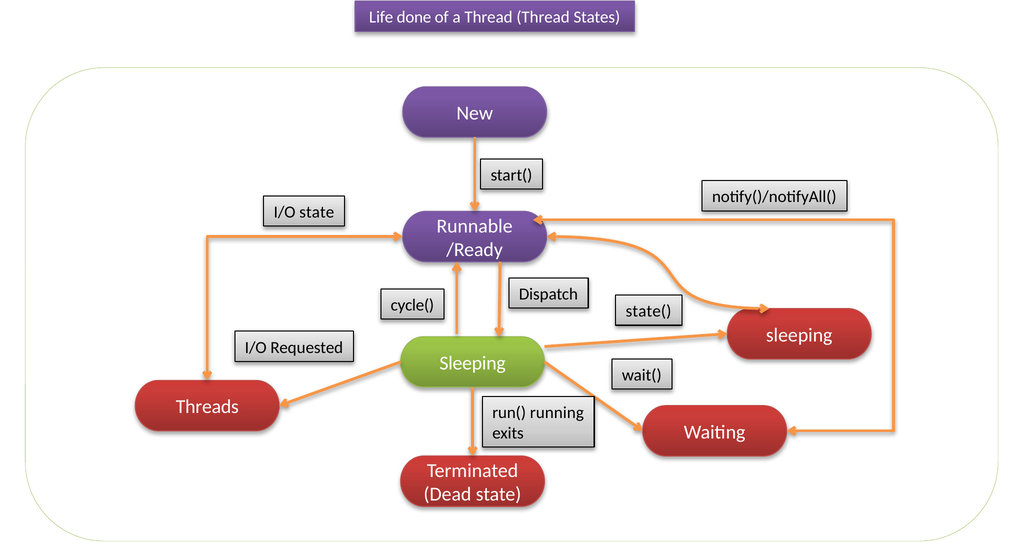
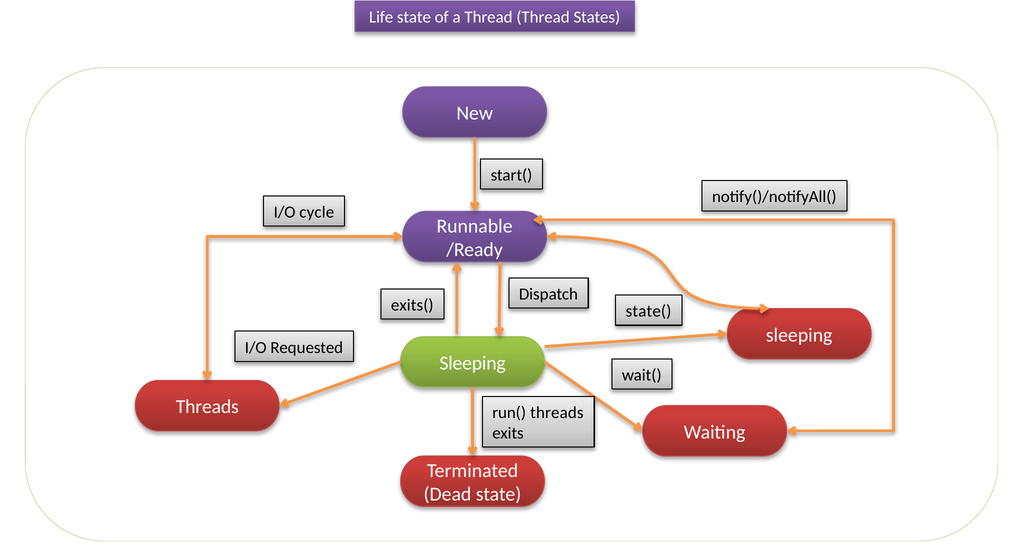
Life done: done -> state
I/O state: state -> cycle
cycle(: cycle( -> exits(
run( running: running -> threads
